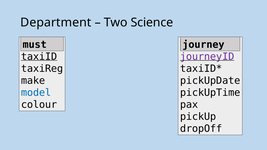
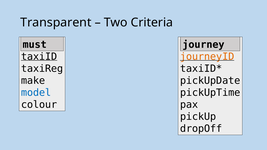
Department: Department -> Transparent
Science: Science -> Criteria
journeyID colour: purple -> orange
